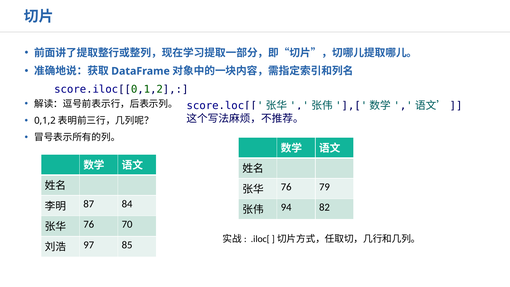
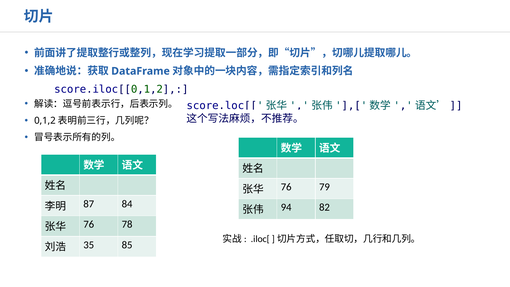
70: 70 -> 78
97: 97 -> 35
